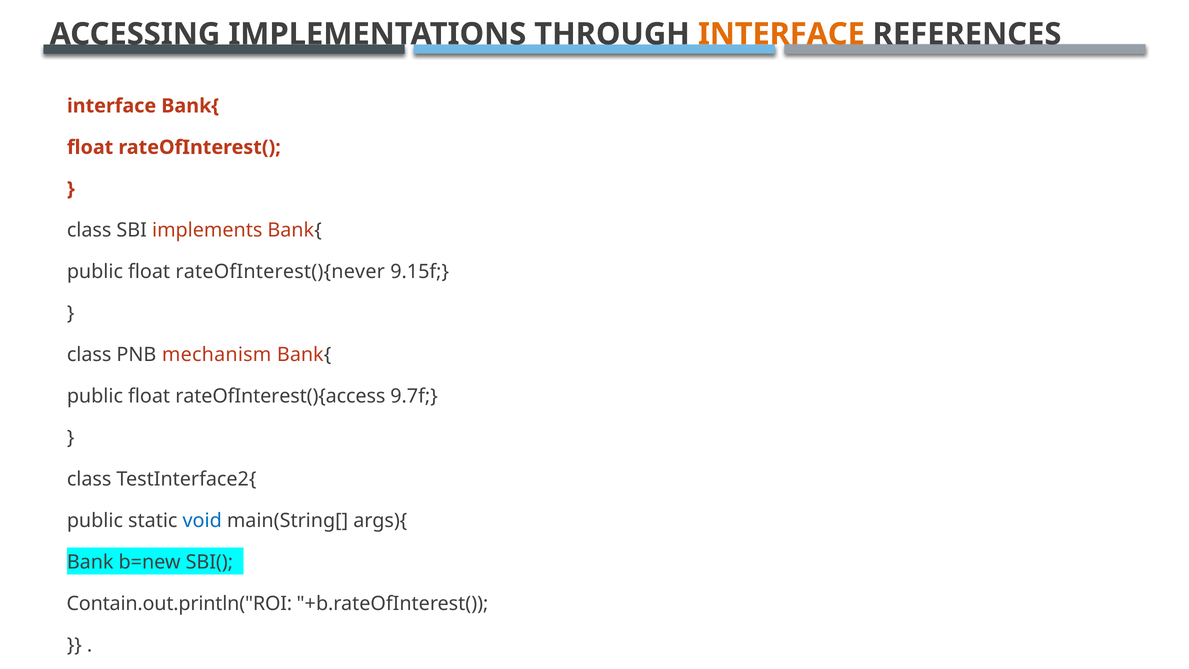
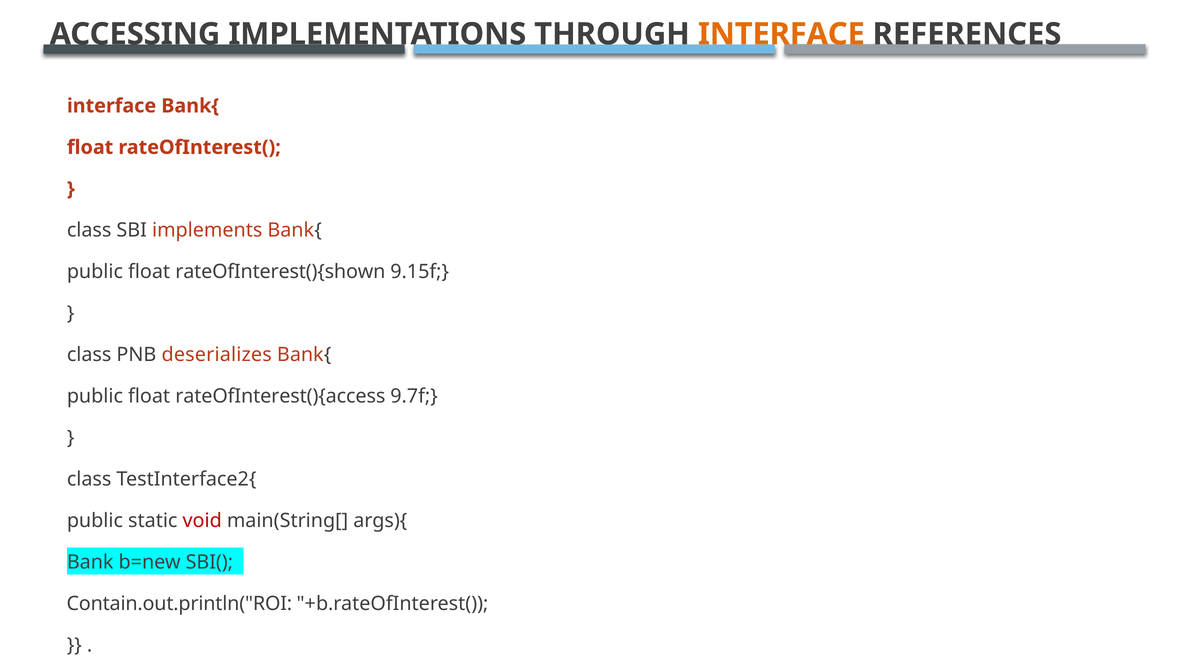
rateOfInterest(){never: rateOfInterest(){never -> rateOfInterest(){shown
mechanism: mechanism -> deserializes
void colour: blue -> red
